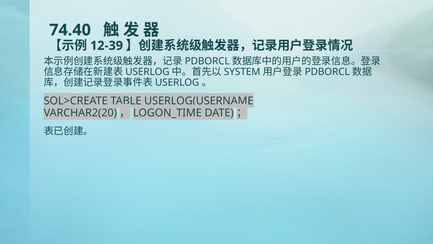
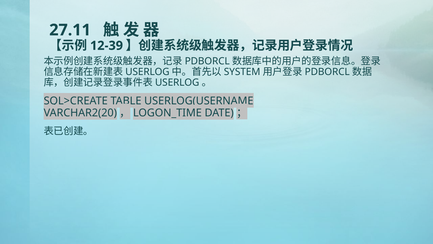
74.40: 74.40 -> 27.11
